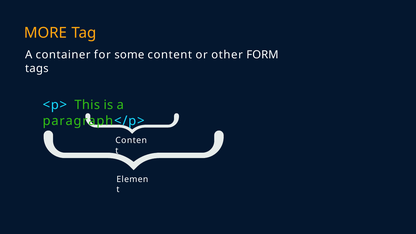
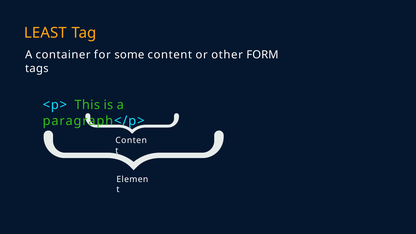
MORE: MORE -> LEAST
